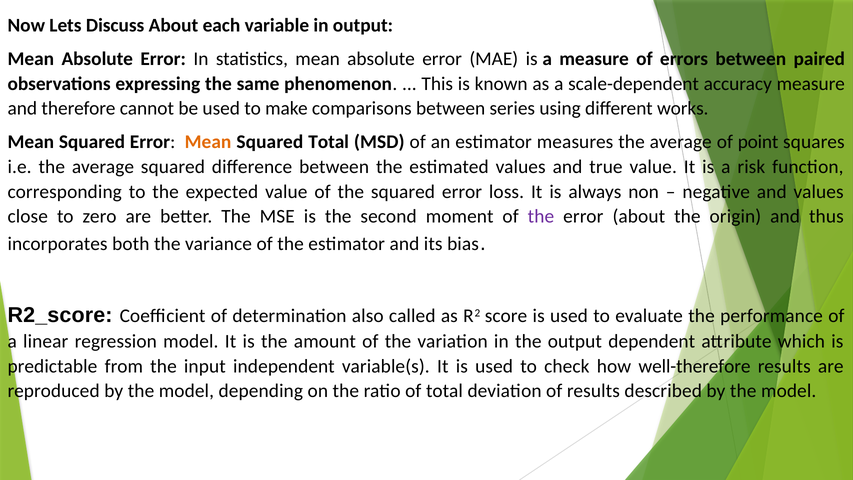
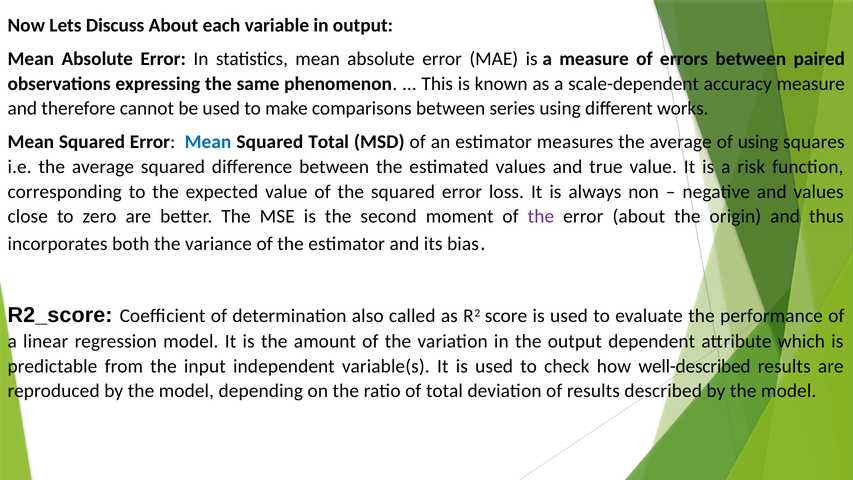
Mean at (208, 142) colour: orange -> blue
of point: point -> using
well-therefore: well-therefore -> well-described
